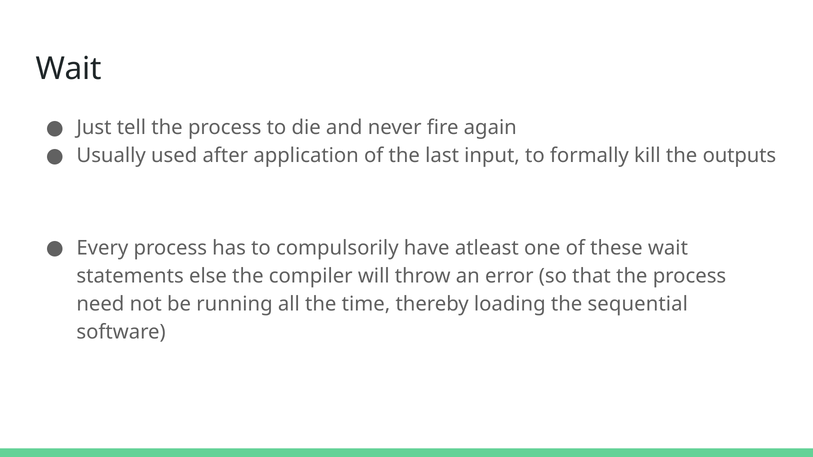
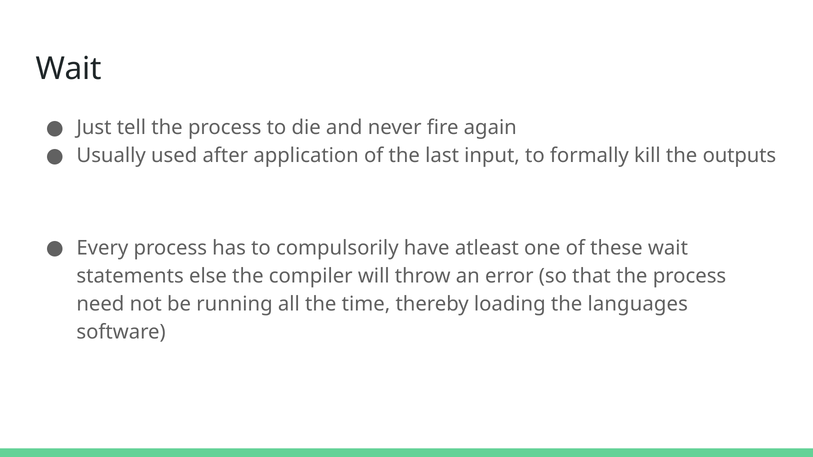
sequential: sequential -> languages
